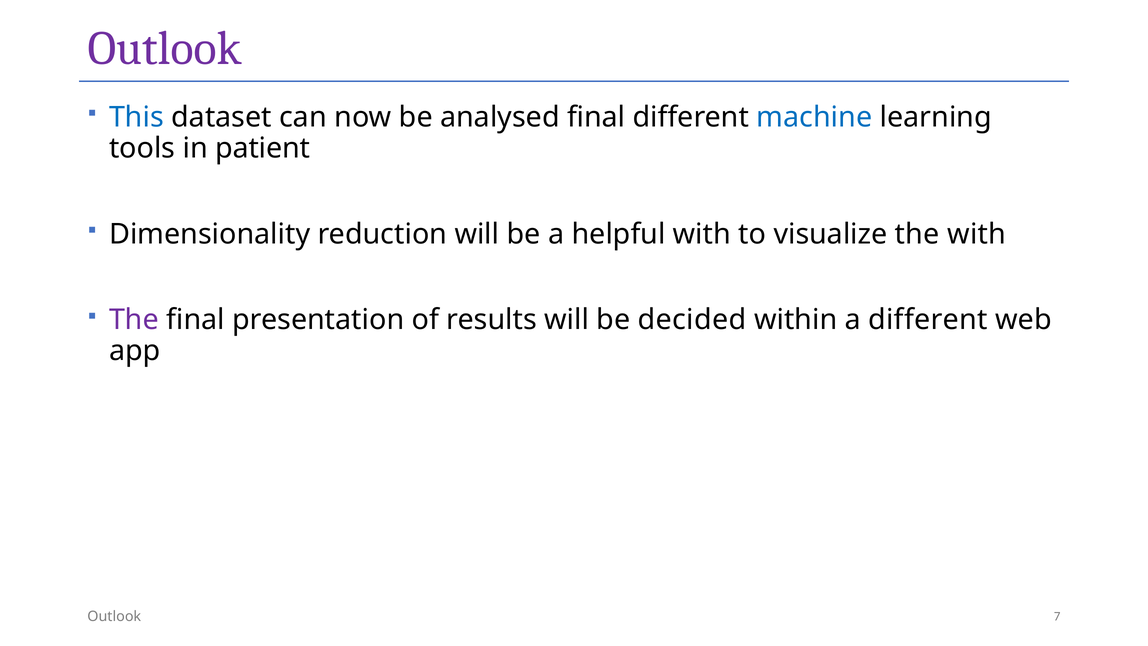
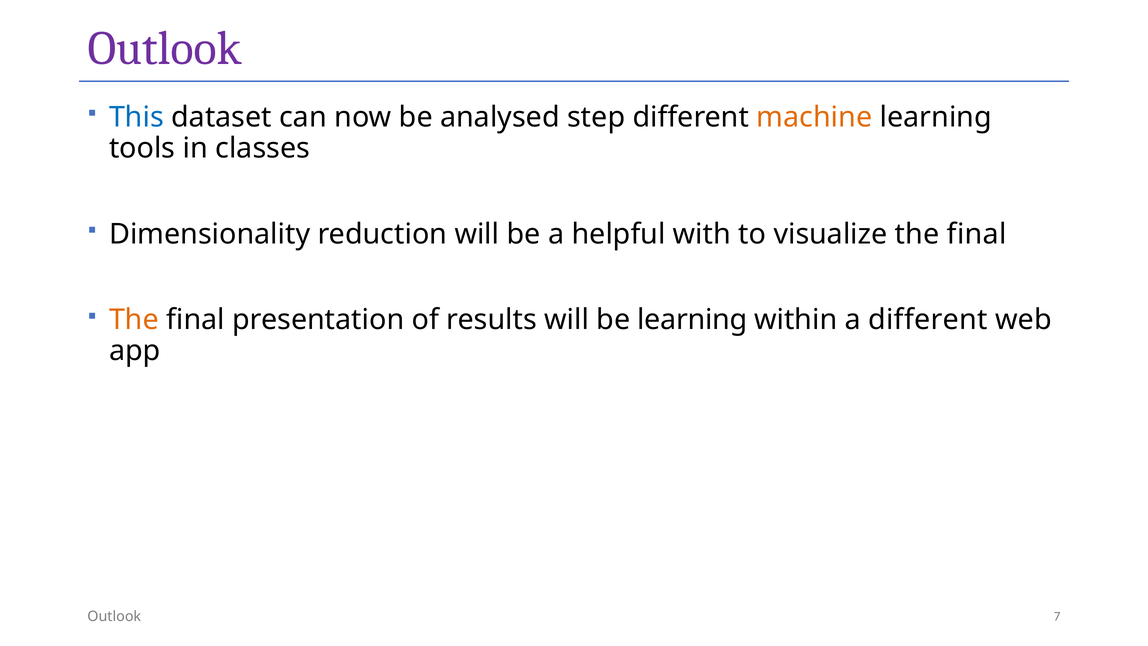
analysed final: final -> step
machine colour: blue -> orange
patient: patient -> classes
visualize the with: with -> final
The at (134, 320) colour: purple -> orange
be decided: decided -> learning
